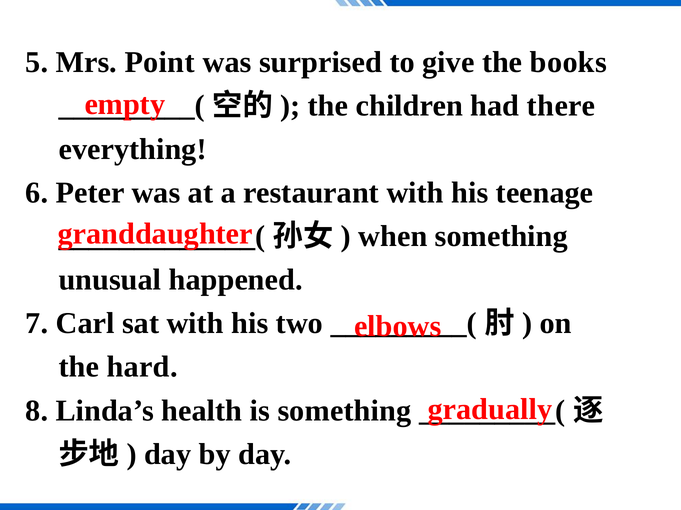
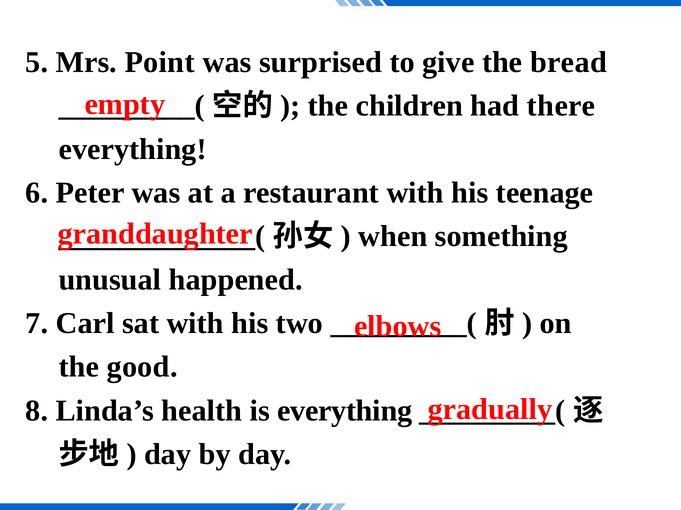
books: books -> bread
hard: hard -> good
is something: something -> everything
